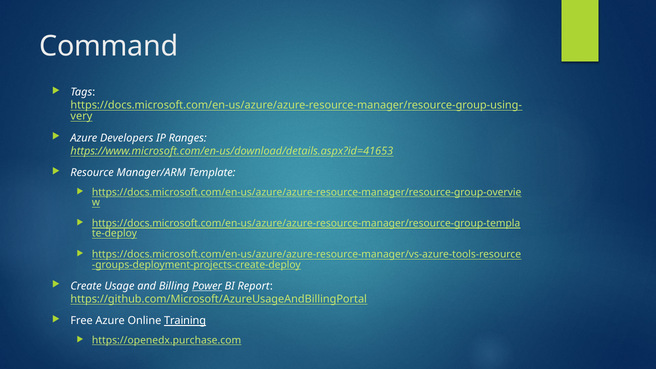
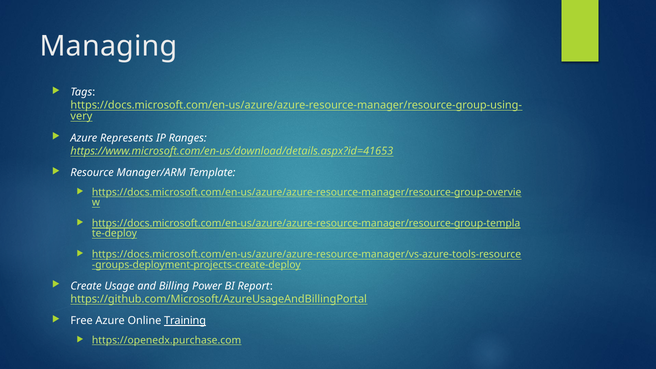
Command: Command -> Managing
Developers: Developers -> Represents
Power underline: present -> none
